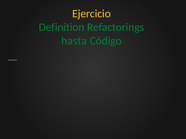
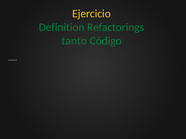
hasta: hasta -> tanto
